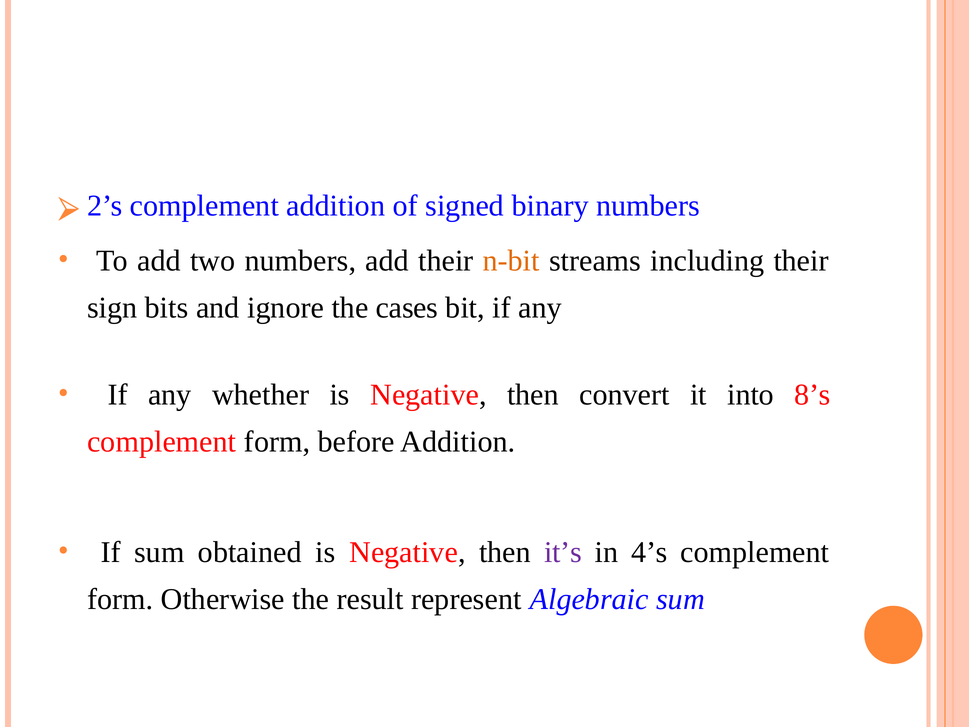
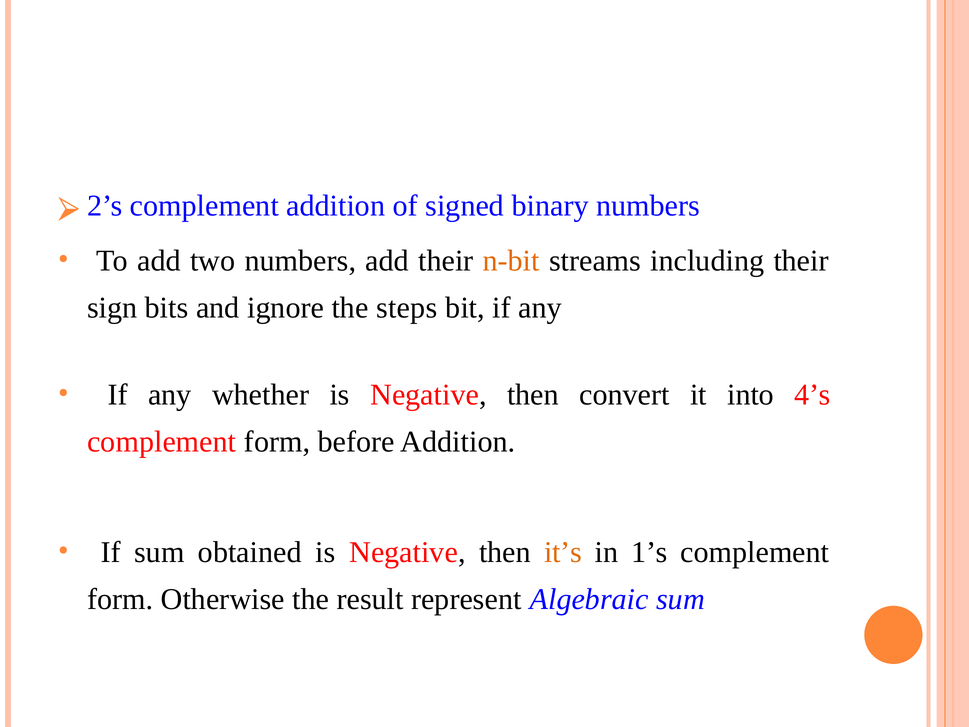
cases: cases -> steps
8’s: 8’s -> 4’s
it’s colour: purple -> orange
4’s: 4’s -> 1’s
